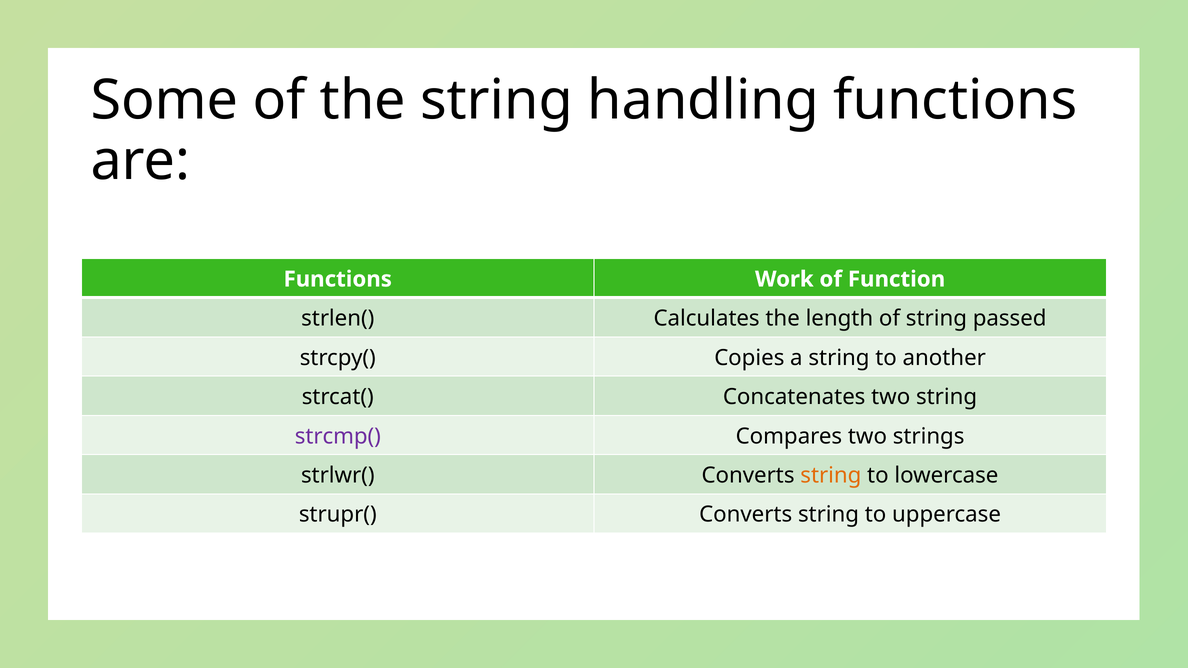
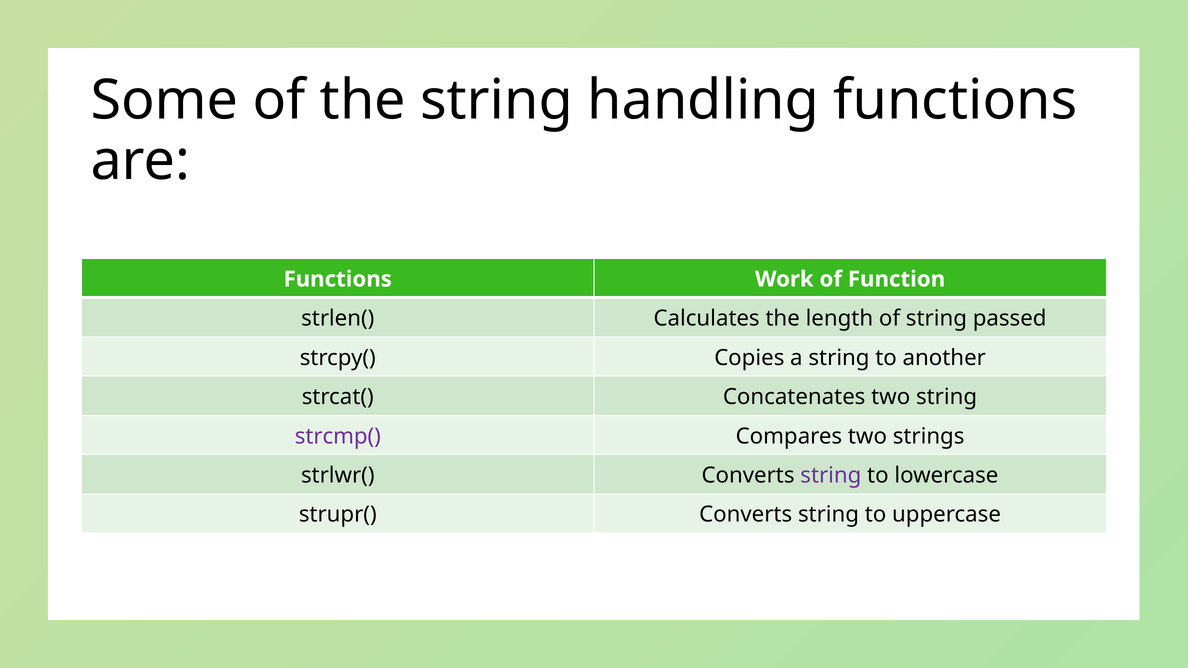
string at (831, 476) colour: orange -> purple
